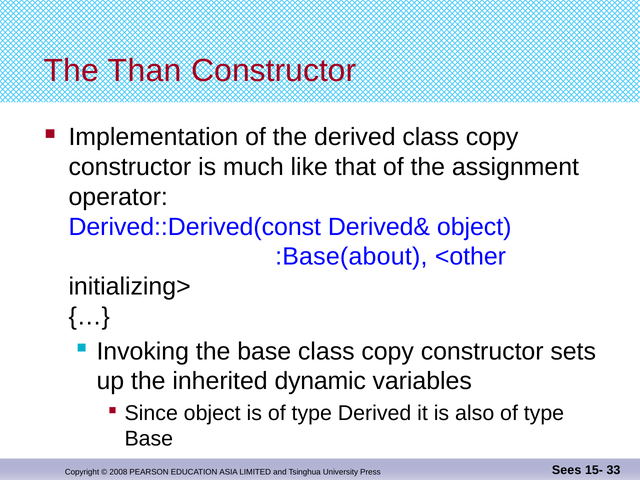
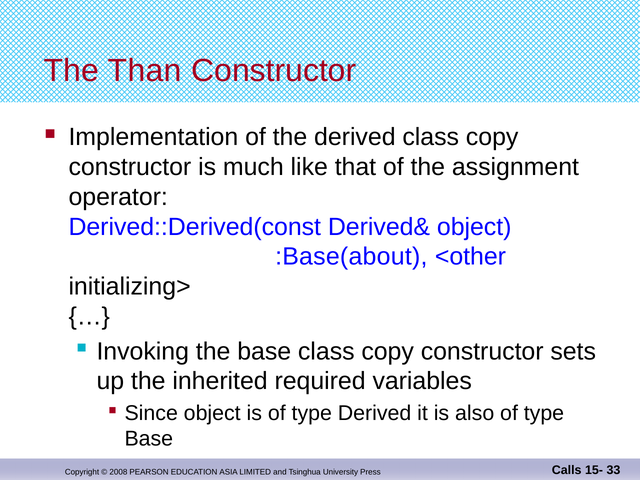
dynamic: dynamic -> required
Sees: Sees -> Calls
